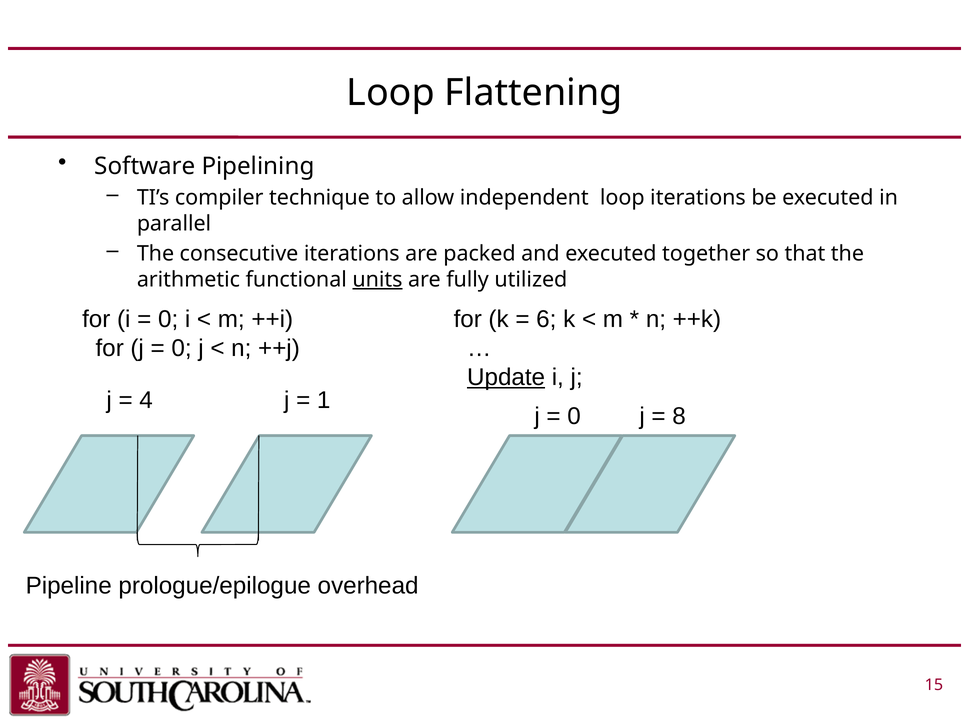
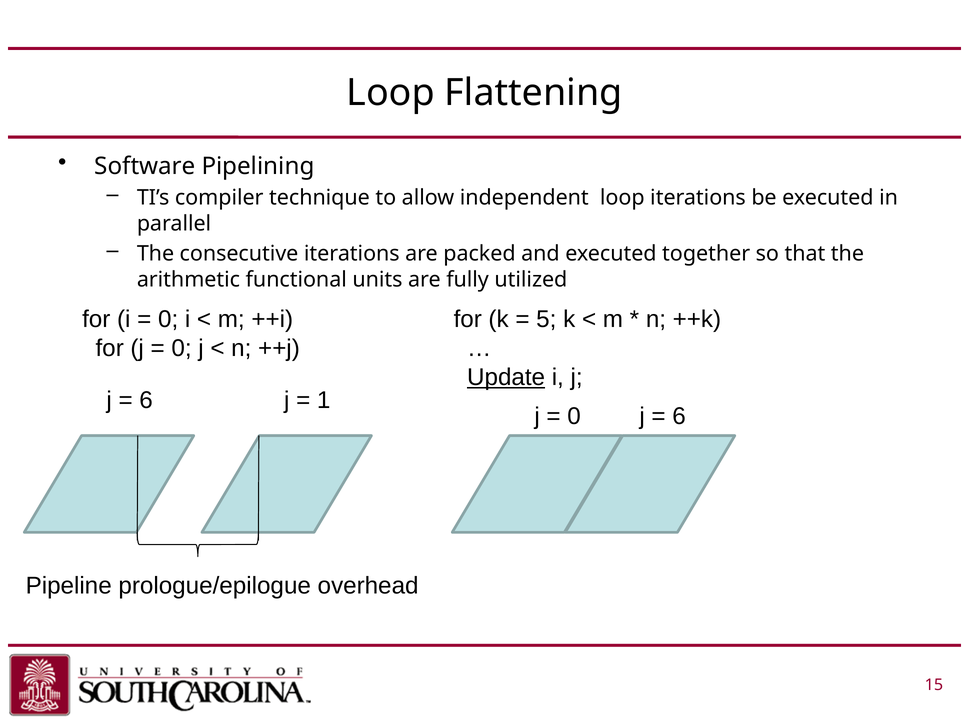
units underline: present -> none
6: 6 -> 5
4 at (146, 400): 4 -> 6
8 at (679, 417): 8 -> 6
